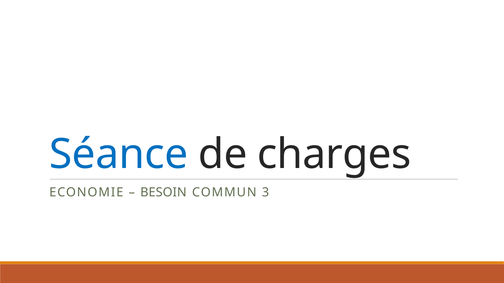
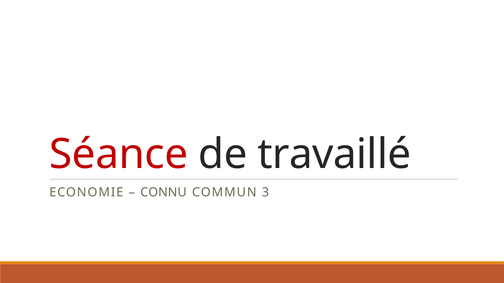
Séance colour: blue -> red
charges: charges -> travaillé
BESOIN: BESOIN -> CONNU
